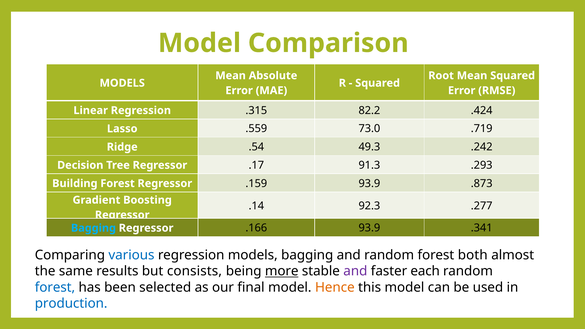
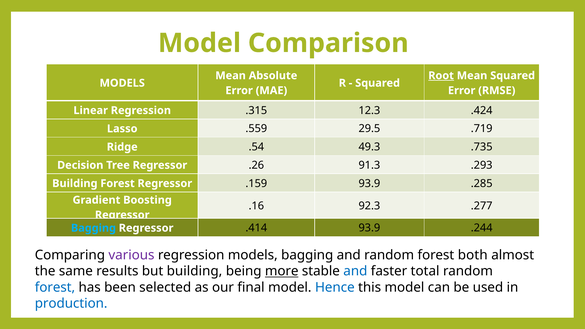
Root underline: none -> present
82.2: 82.2 -> 12.3
73.0: 73.0 -> 29.5
.242: .242 -> .735
.17: .17 -> .26
.873: .873 -> .285
.14: .14 -> .16
.166: .166 -> .414
.341: .341 -> .244
various colour: blue -> purple
but consists: consists -> building
and at (355, 271) colour: purple -> blue
each: each -> total
Hence colour: orange -> blue
